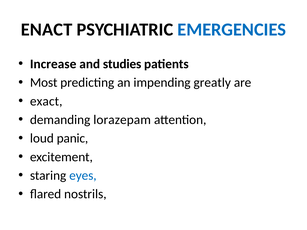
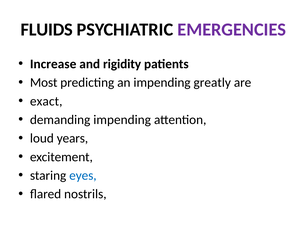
ENACT: ENACT -> FLUIDS
EMERGENCIES colour: blue -> purple
studies: studies -> rigidity
demanding lorazepam: lorazepam -> impending
panic: panic -> years
